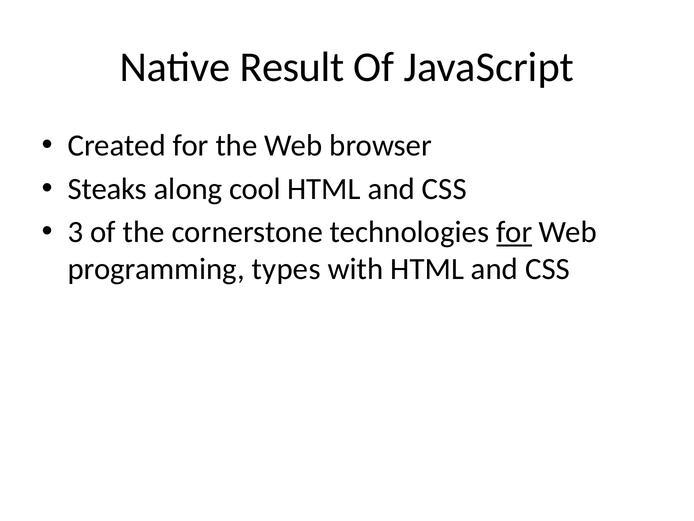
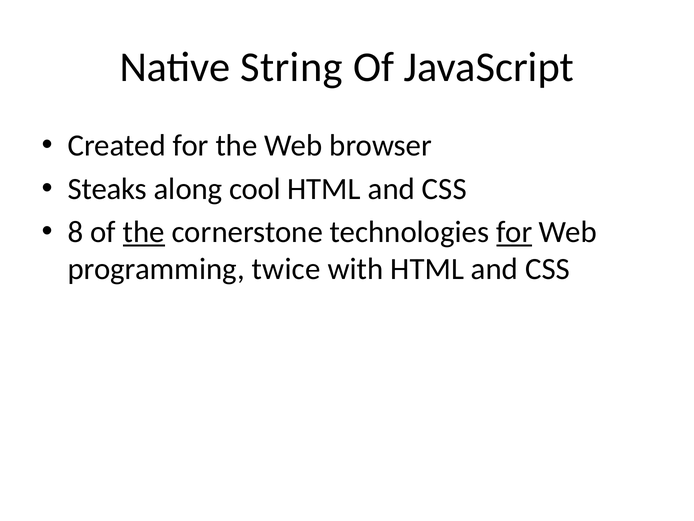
Result: Result -> String
3: 3 -> 8
the at (144, 232) underline: none -> present
types: types -> twice
